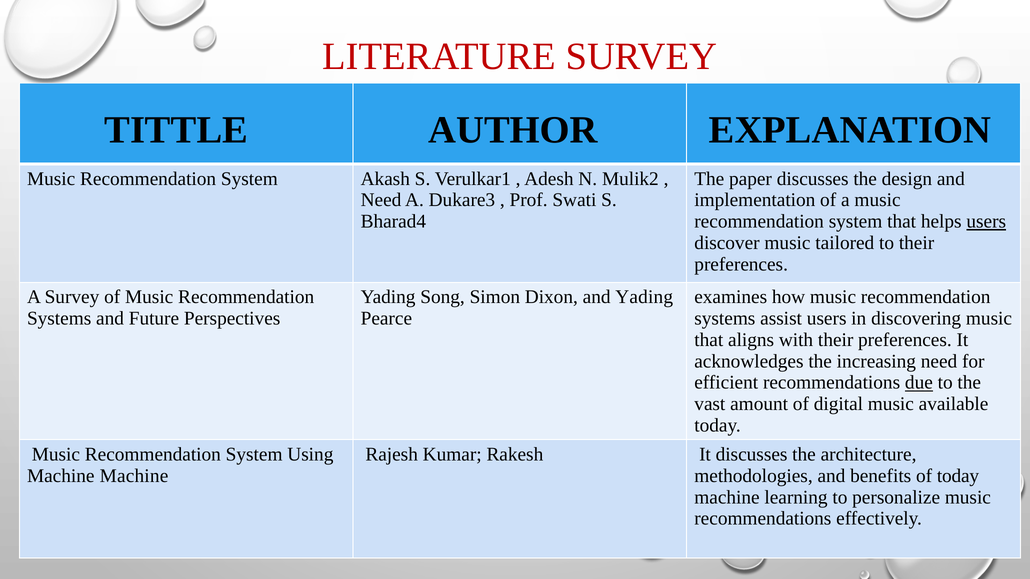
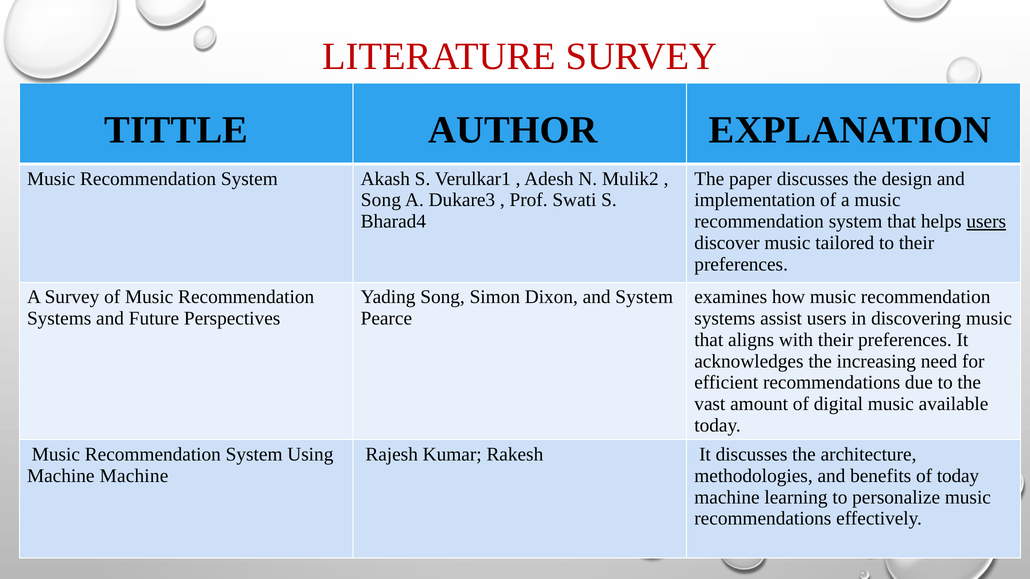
Need at (381, 200): Need -> Song
and Yading: Yading -> System
due underline: present -> none
